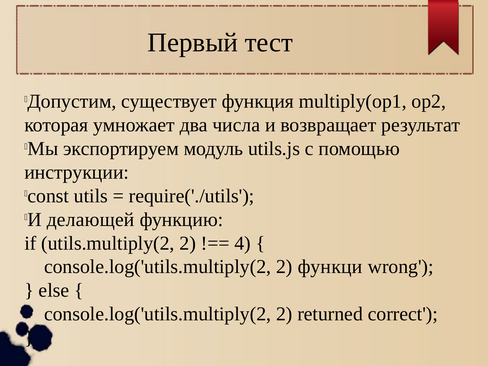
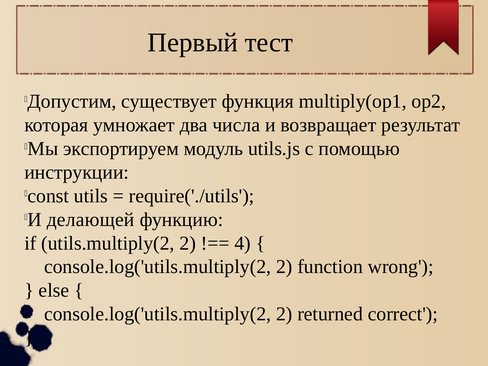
функци: функци -> function
